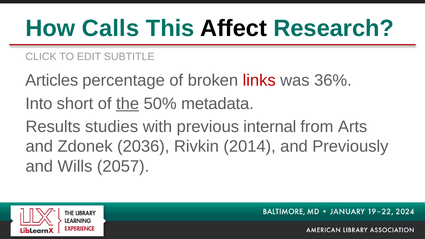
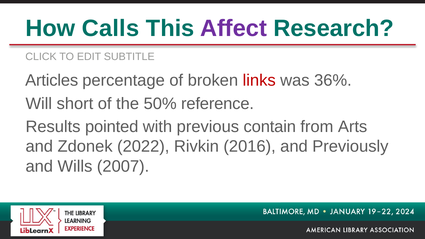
Affect colour: black -> purple
Into: Into -> Will
the underline: present -> none
metadata: metadata -> reference
studies: studies -> pointed
internal: internal -> contain
2036: 2036 -> 2022
2014: 2014 -> 2016
2057: 2057 -> 2007
